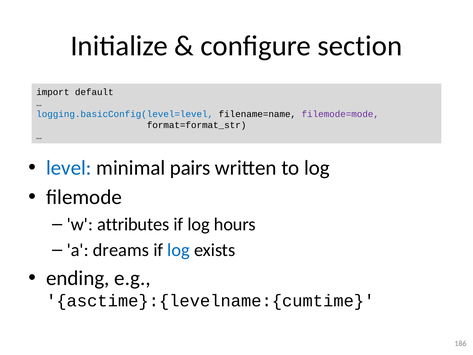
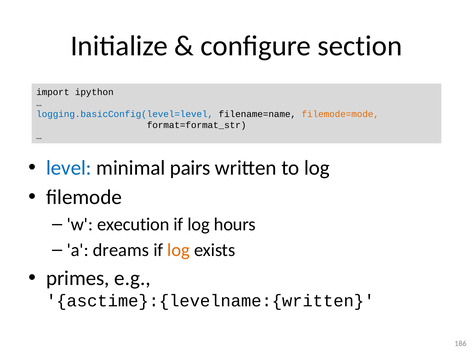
default: default -> ipython
filemode=mode colour: purple -> orange
attributes: attributes -> execution
log at (179, 250) colour: blue -> orange
ending: ending -> primes
asctime}:{levelname:{cumtime: asctime}:{levelname:{cumtime -> asctime}:{levelname:{written
